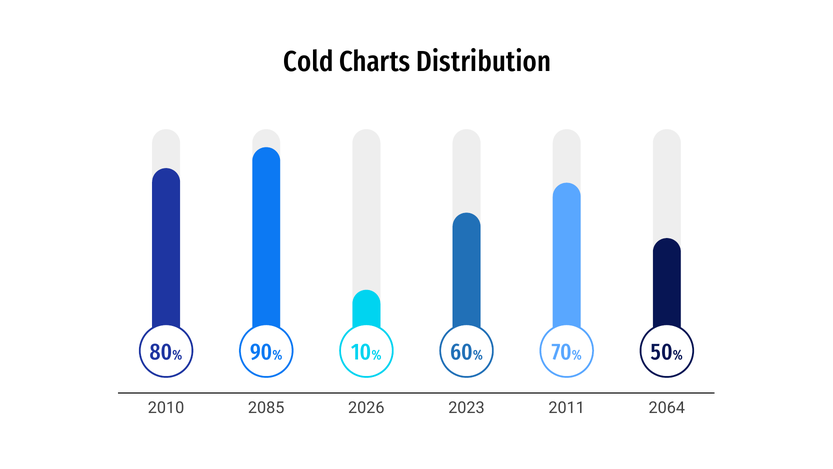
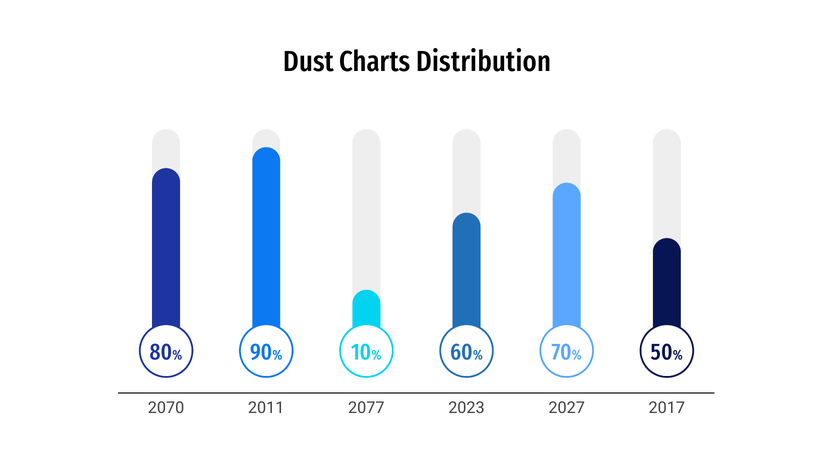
Cold: Cold -> Dust
2010: 2010 -> 2070
2085: 2085 -> 2011
2026: 2026 -> 2077
2011: 2011 -> 2027
2064: 2064 -> 2017
